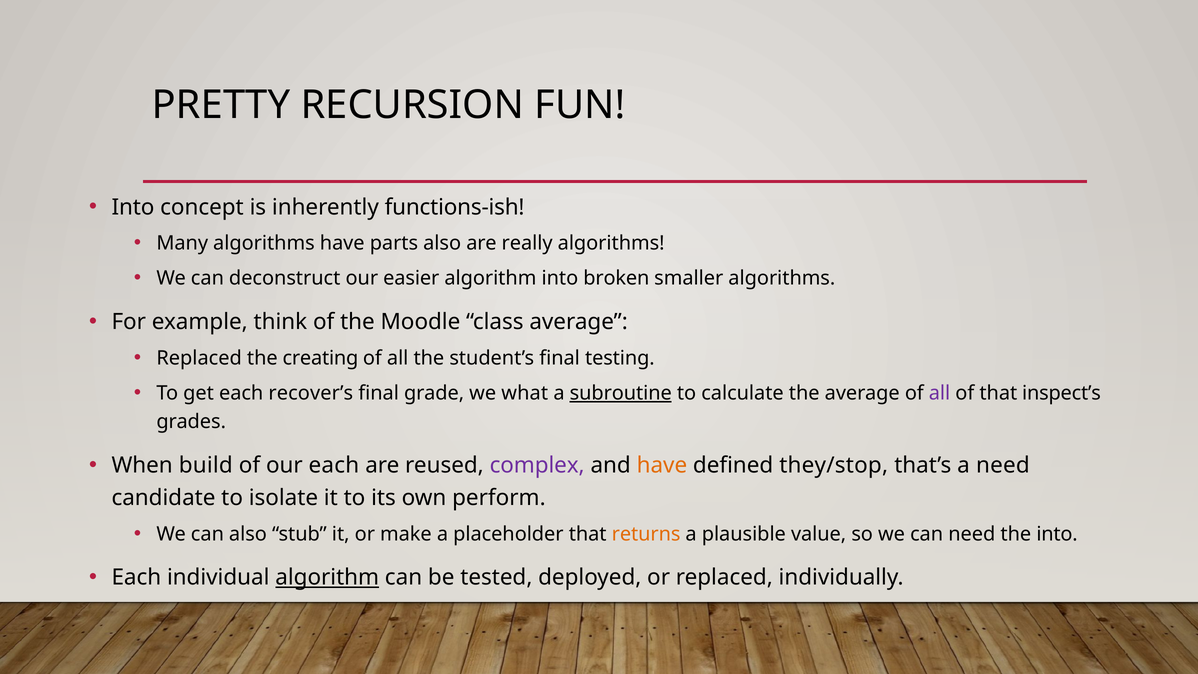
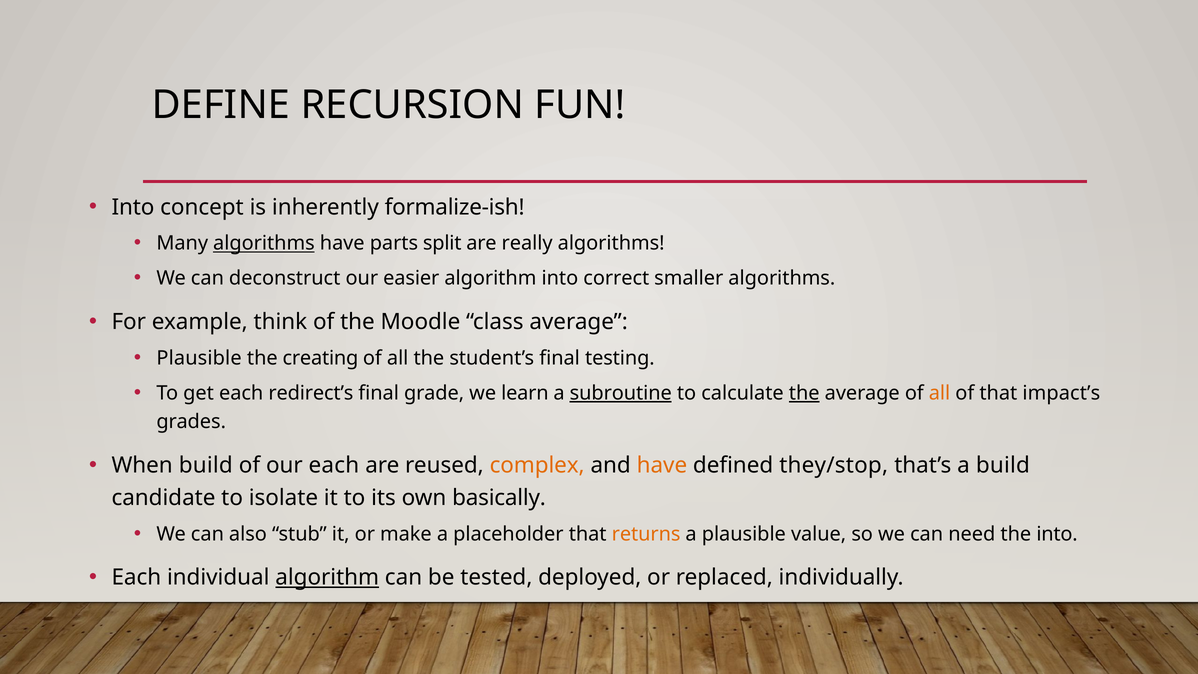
PRETTY: PRETTY -> DEFINE
functions-ish: functions-ish -> formalize-ish
algorithms at (264, 243) underline: none -> present
parts also: also -> split
broken: broken -> correct
Replaced at (199, 358): Replaced -> Plausible
recover’s: recover’s -> redirect’s
what: what -> learn
the at (804, 393) underline: none -> present
all at (940, 393) colour: purple -> orange
inspect’s: inspect’s -> impact’s
complex colour: purple -> orange
a need: need -> build
perform: perform -> basically
